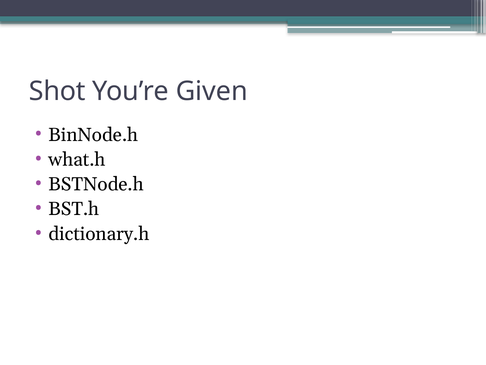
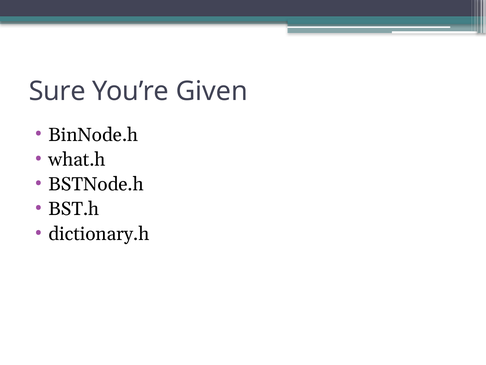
Shot: Shot -> Sure
